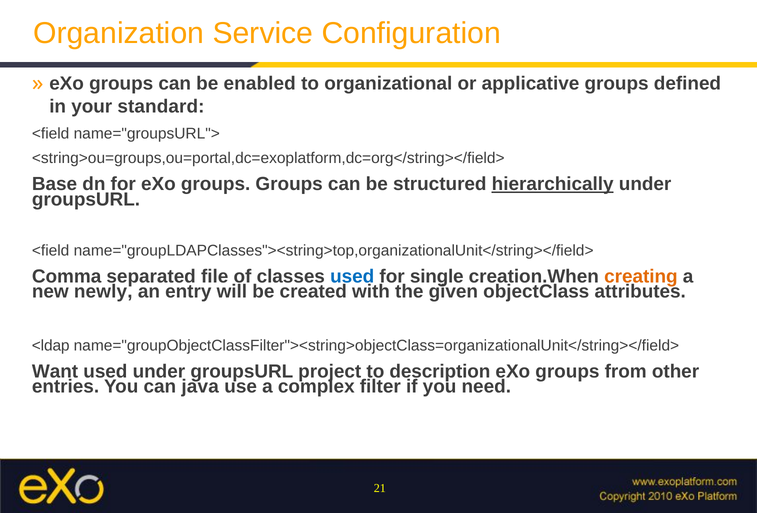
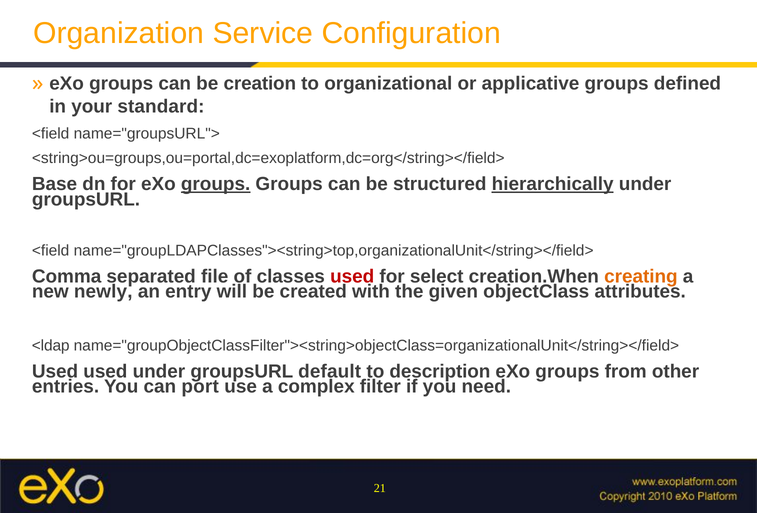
enabled: enabled -> creation
groups at (216, 184) underline: none -> present
used at (352, 276) colour: blue -> red
single: single -> select
Want at (55, 371): Want -> Used
project: project -> default
java: java -> port
